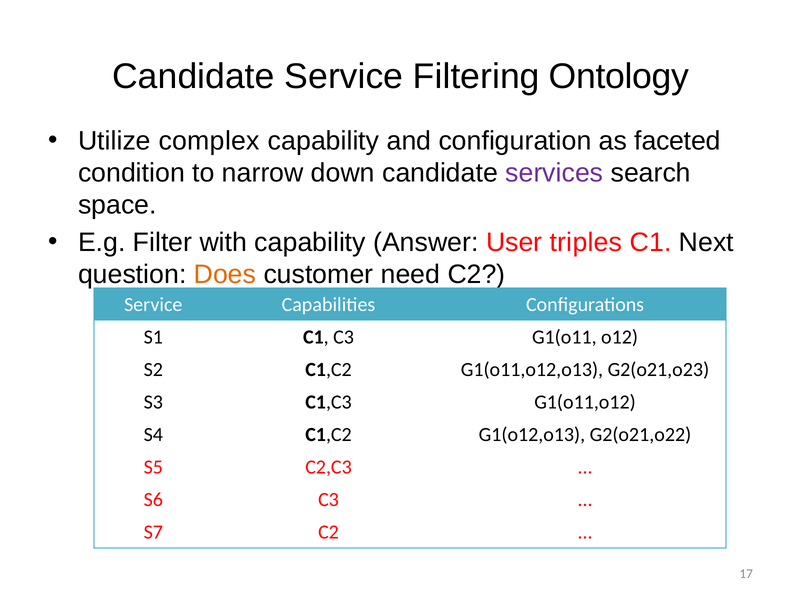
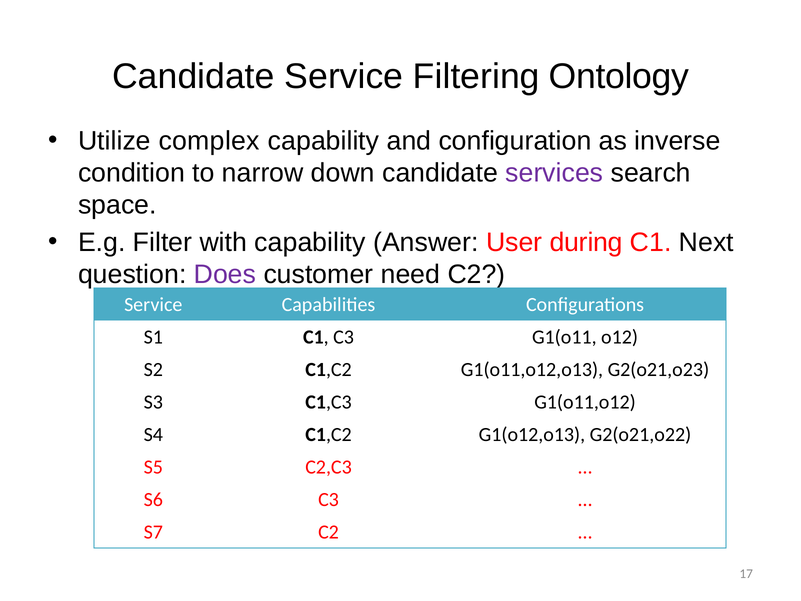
faceted: faceted -> inverse
triples: triples -> during
Does colour: orange -> purple
